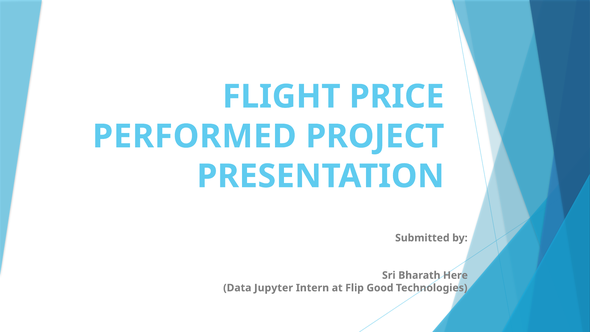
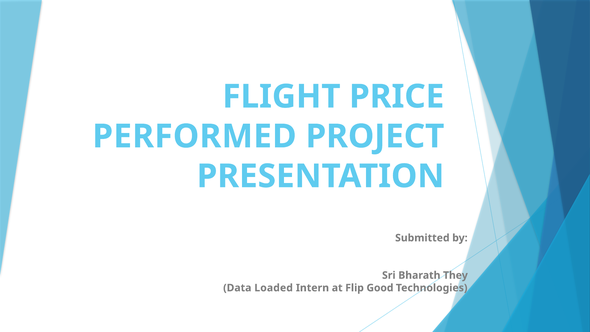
Here: Here -> They
Jupyter: Jupyter -> Loaded
